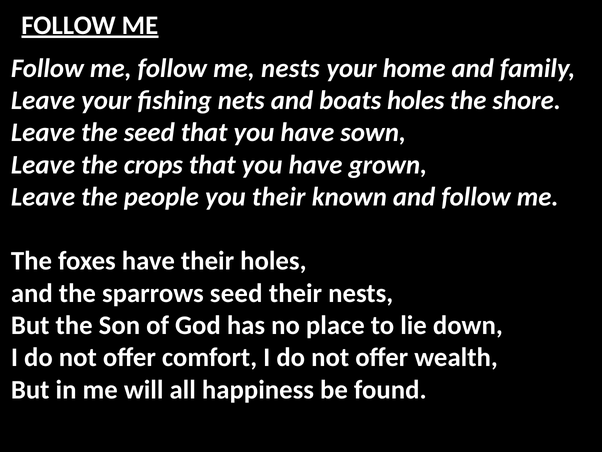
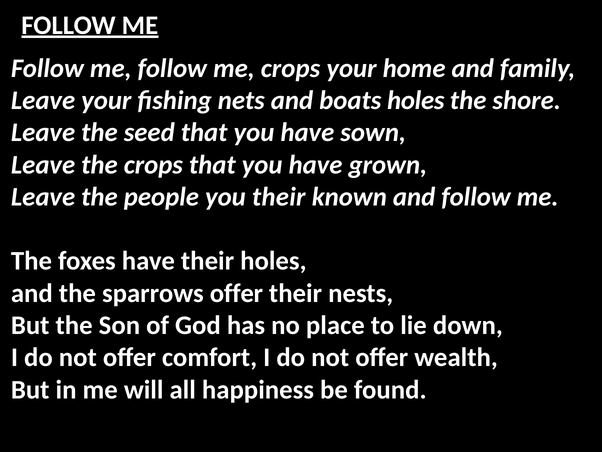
me nests: nests -> crops
sparrows seed: seed -> offer
